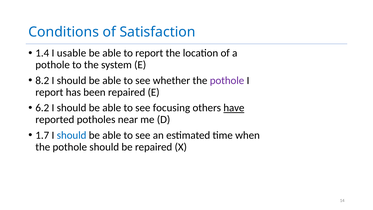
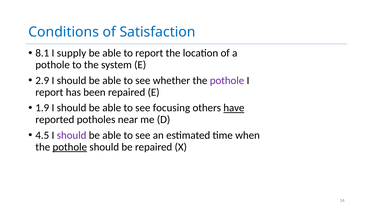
1.4: 1.4 -> 8.1
usable: usable -> supply
8.2: 8.2 -> 2.9
6.2: 6.2 -> 1.9
1.7: 1.7 -> 4.5
should at (72, 135) colour: blue -> purple
pothole at (70, 147) underline: none -> present
